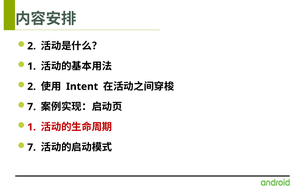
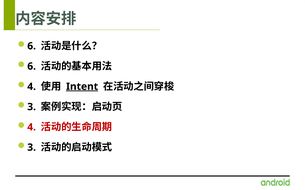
2 at (32, 46): 2 -> 6
1 at (32, 67): 1 -> 6
2 at (32, 87): 2 -> 4
Intent underline: none -> present
7 at (32, 107): 7 -> 3
1 at (32, 128): 1 -> 4
7 at (32, 148): 7 -> 3
